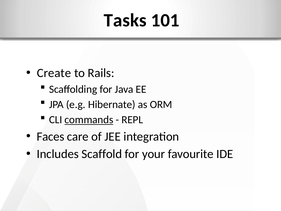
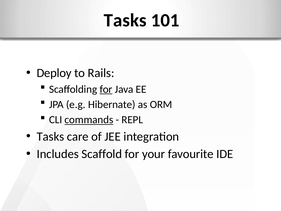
Create: Create -> Deploy
for at (106, 89) underline: none -> present
Faces at (50, 136): Faces -> Tasks
